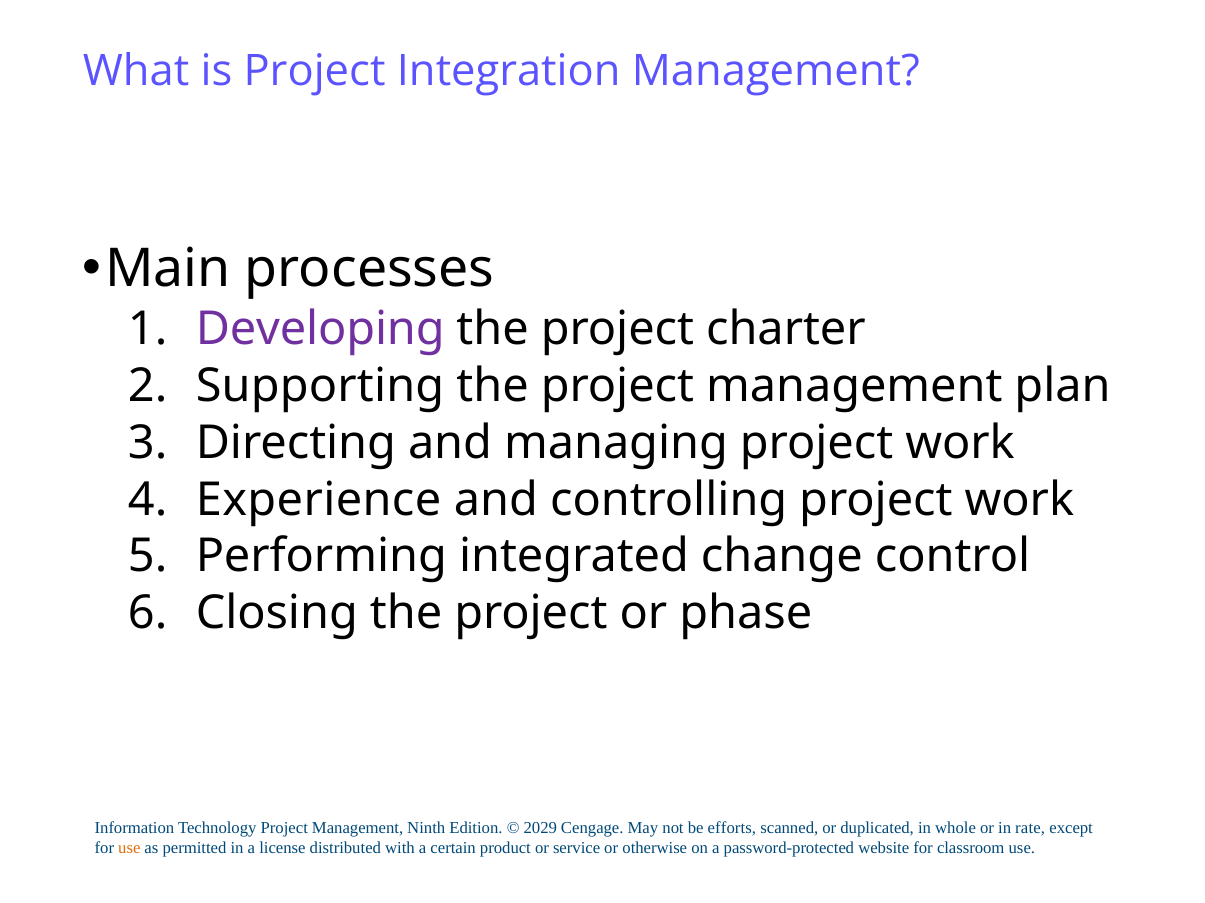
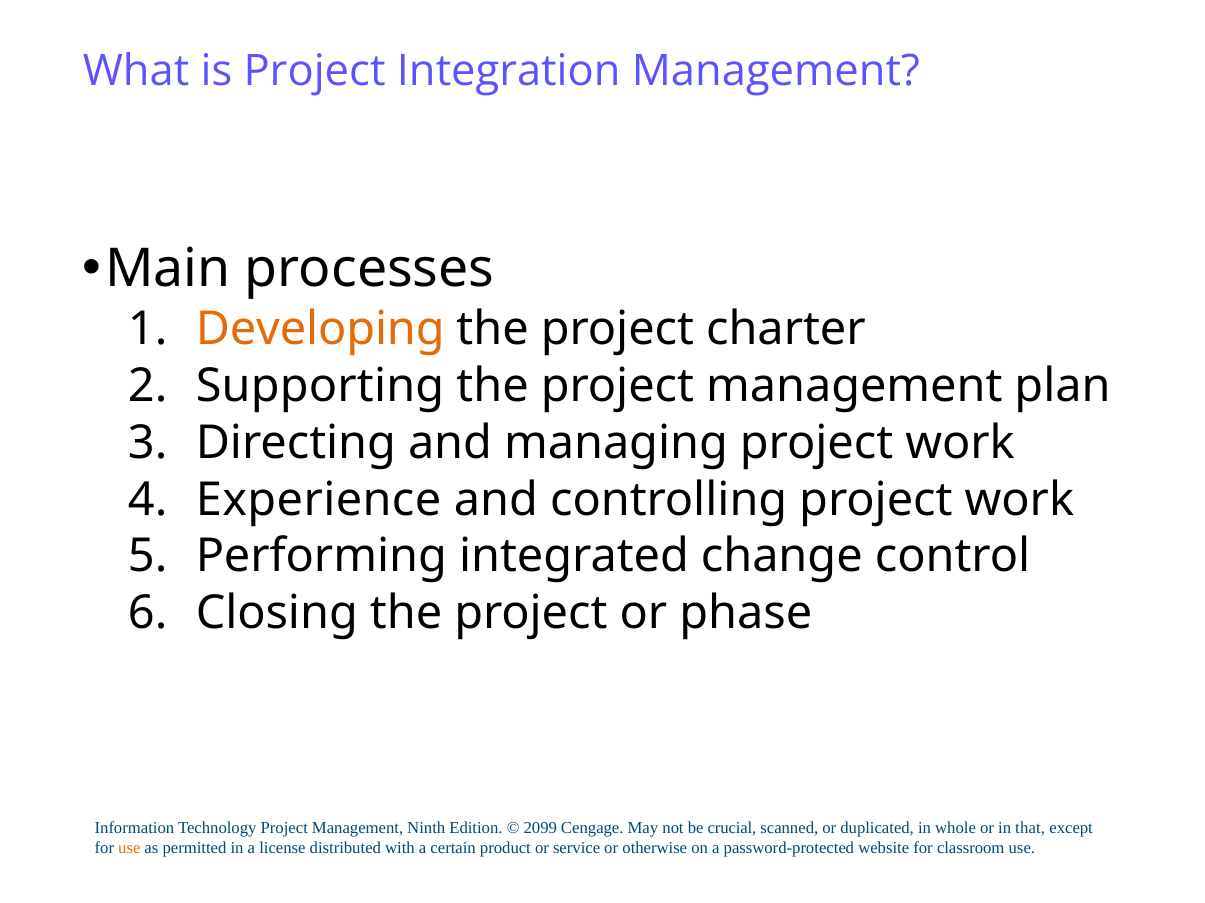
Developing colour: purple -> orange
2029: 2029 -> 2099
efforts: efforts -> crucial
rate: rate -> that
